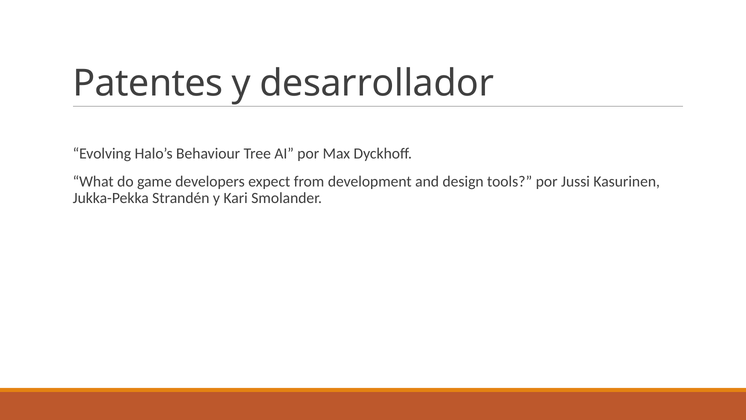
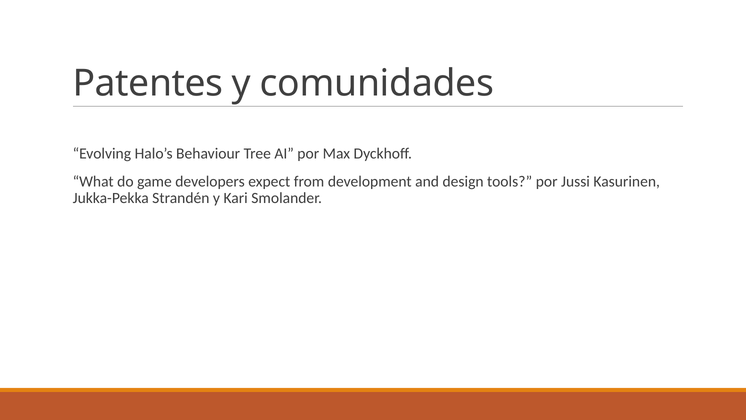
desarrollador: desarrollador -> comunidades
